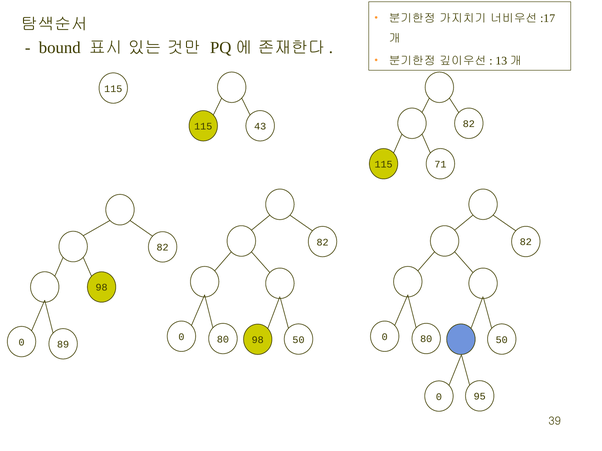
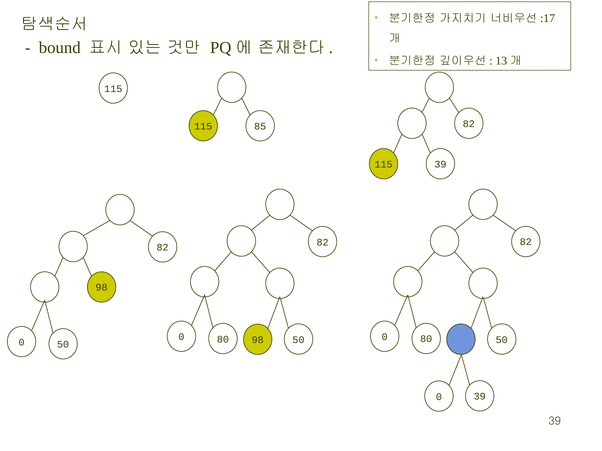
43: 43 -> 85
115 71: 71 -> 39
0 89: 89 -> 50
0 95: 95 -> 39
